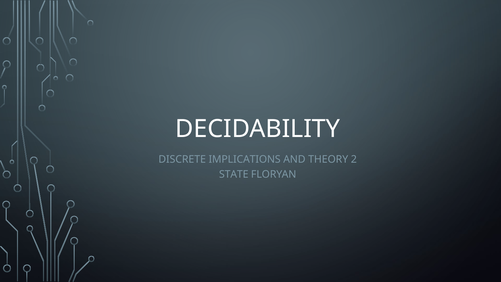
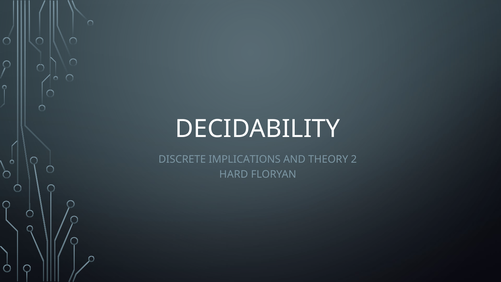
STATE: STATE -> HARD
